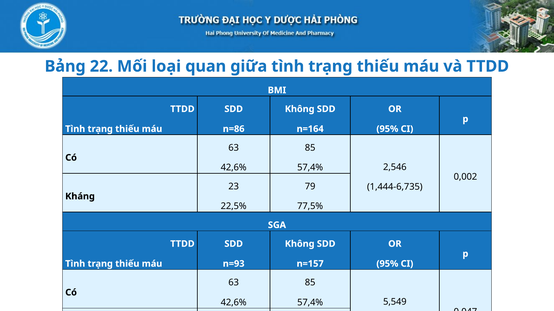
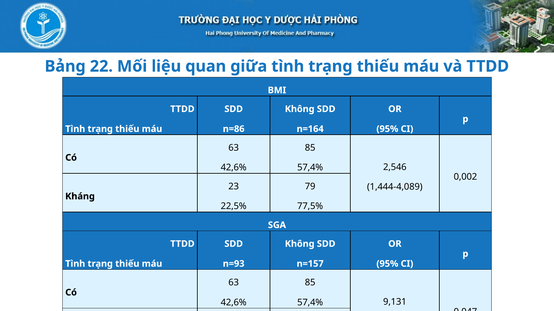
loại: loại -> liệu
1,444-6,735: 1,444-6,735 -> 1,444-4,089
5,549: 5,549 -> 9,131
